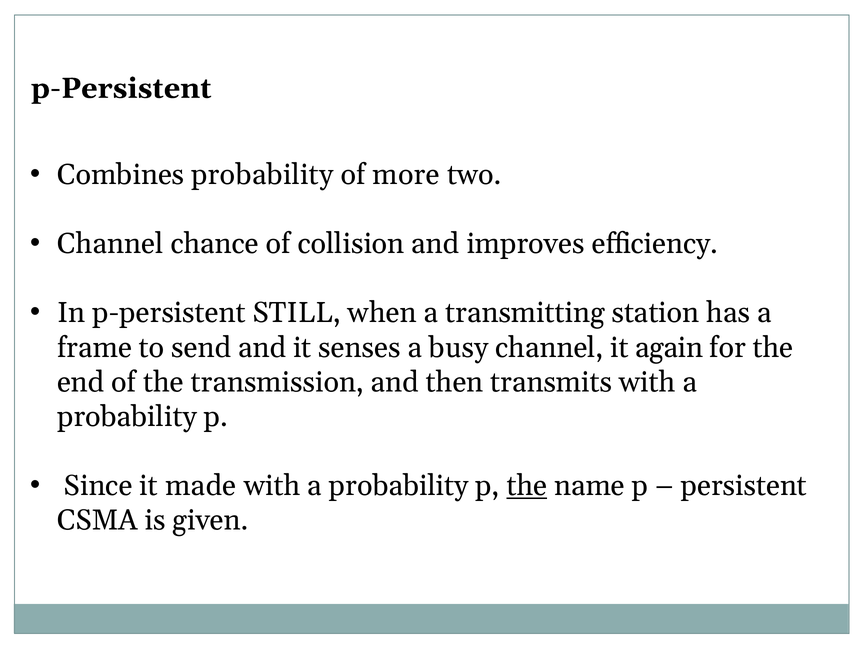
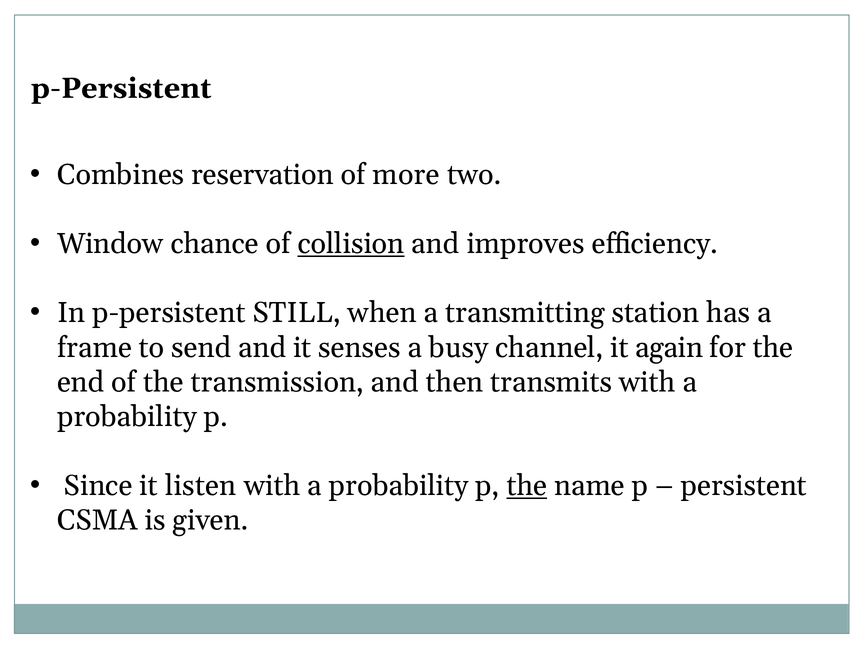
Combines probability: probability -> reservation
Channel at (110, 244): Channel -> Window
collision underline: none -> present
made: made -> listen
